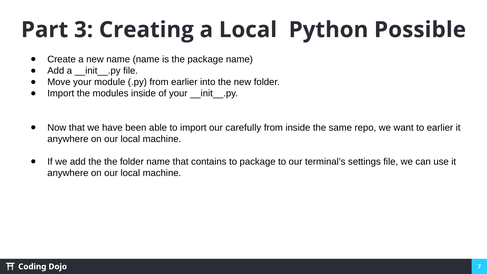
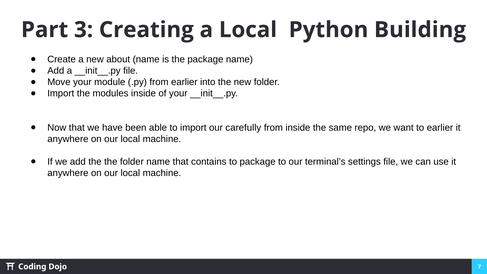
Possible: Possible -> Building
new name: name -> about
